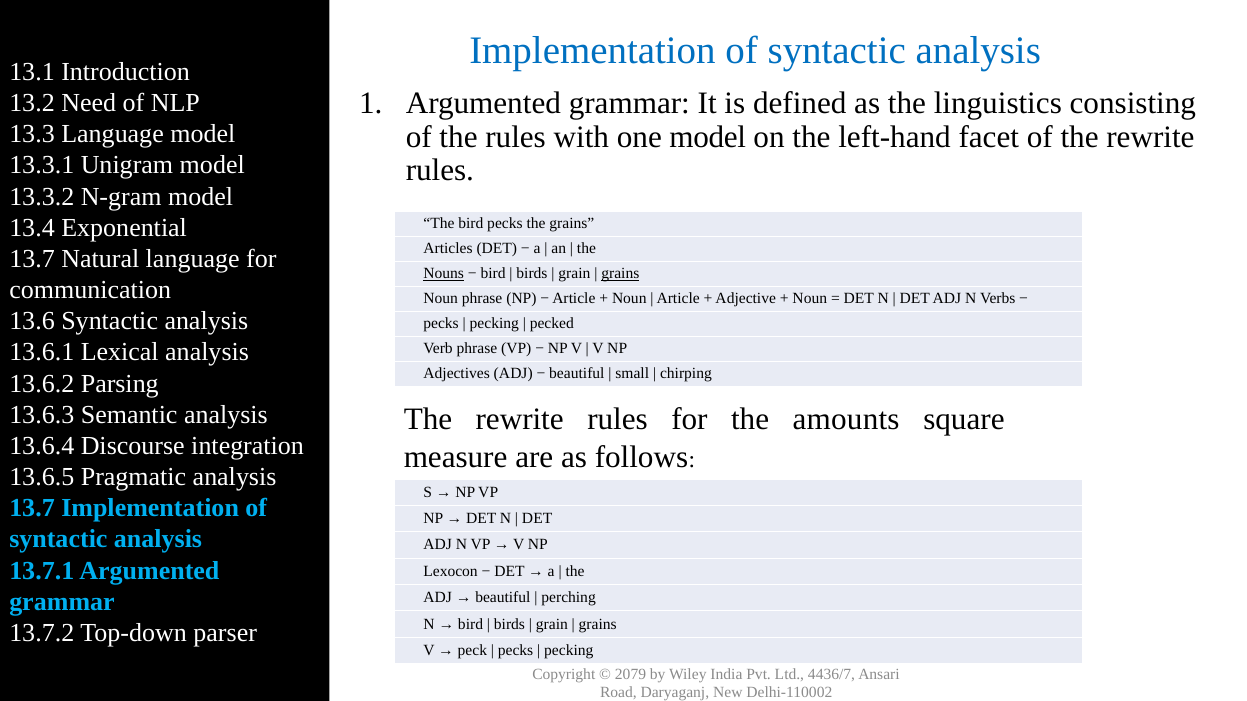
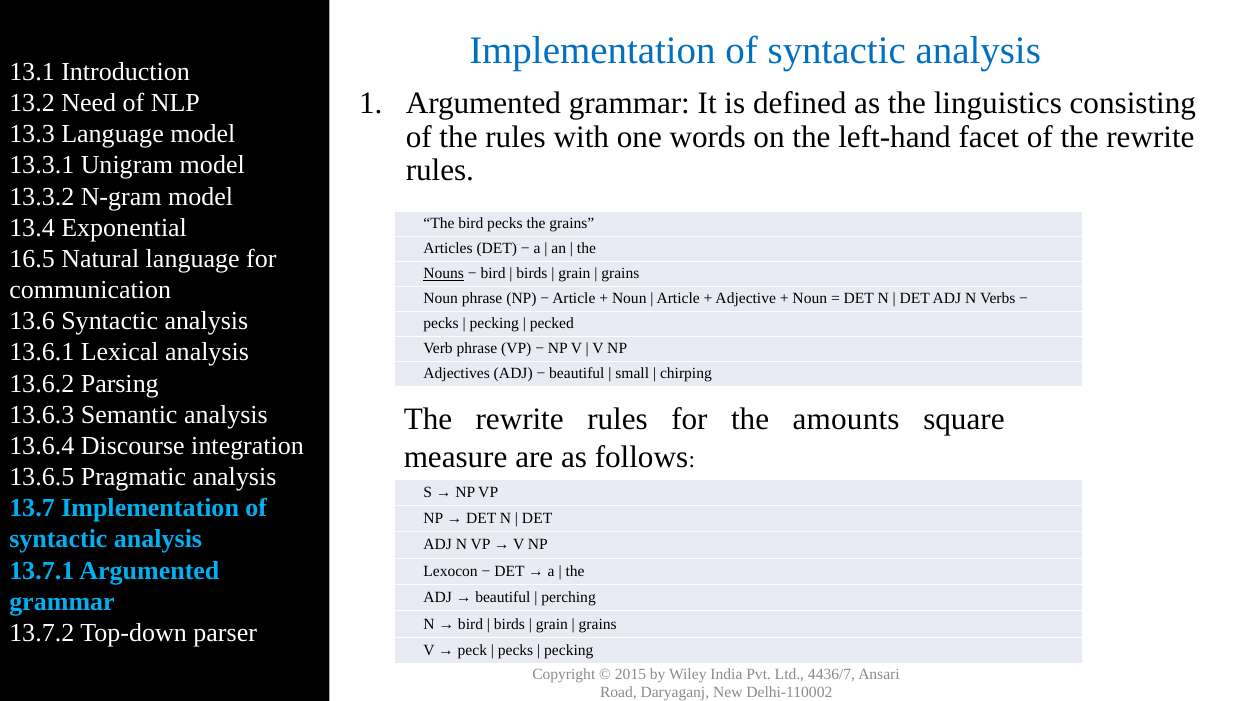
one model: model -> words
13.7 at (32, 259): 13.7 -> 16.5
grains at (620, 274) underline: present -> none
2079: 2079 -> 2015
